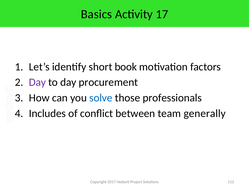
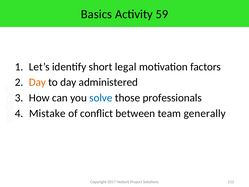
17: 17 -> 59
book: book -> legal
Day at (37, 82) colour: purple -> orange
procurement: procurement -> administered
Includes: Includes -> Mistake
